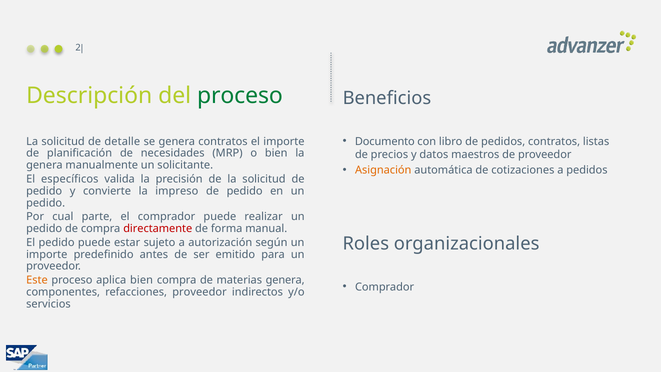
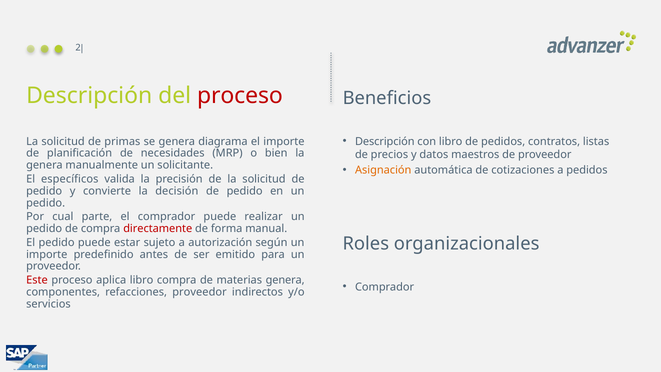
proceso at (240, 96) colour: green -> red
Documento at (385, 141): Documento -> Descripción
detalle: detalle -> primas
genera contratos: contratos -> diagrama
impreso: impreso -> decisión
Este colour: orange -> red
aplica bien: bien -> libro
